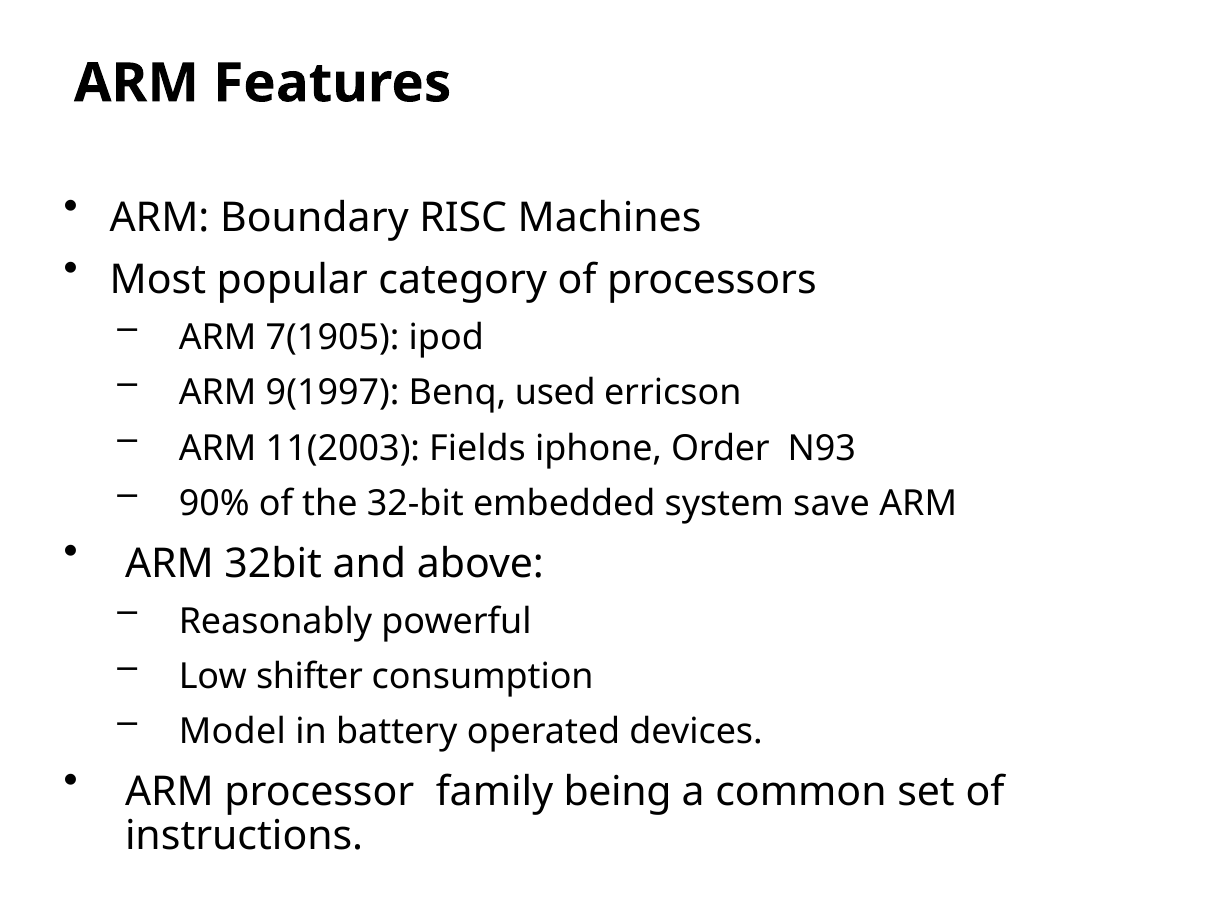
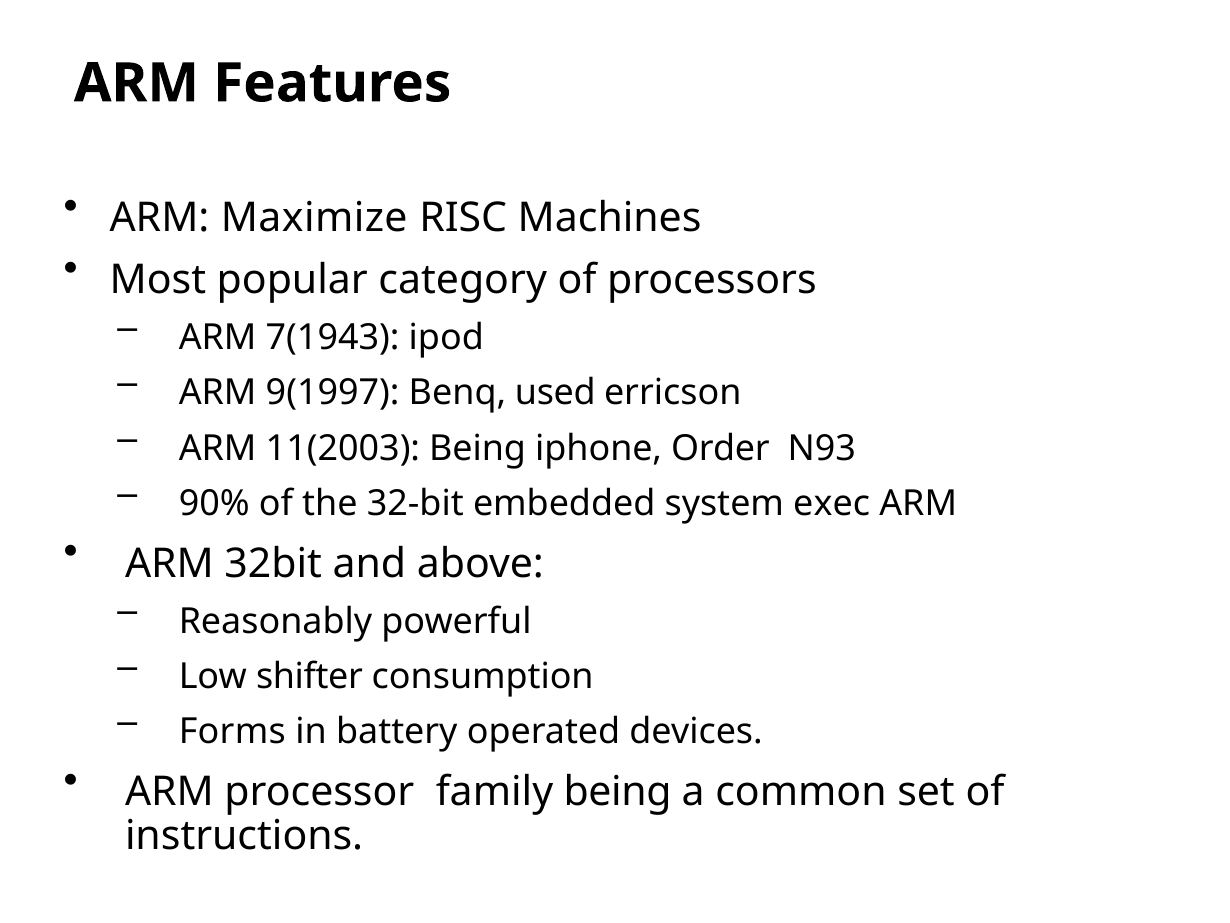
Boundary: Boundary -> Maximize
7(1905: 7(1905 -> 7(1943
11(2003 Fields: Fields -> Being
save: save -> exec
Model: Model -> Forms
